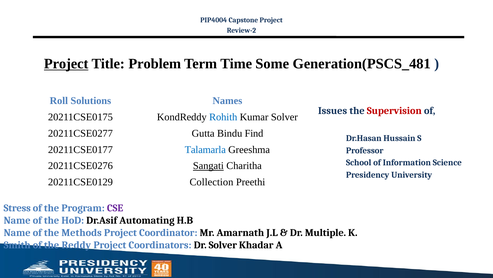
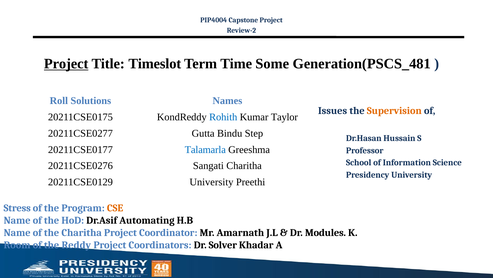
Problem: Problem -> Timeslot
Supervision colour: red -> orange
Kumar Solver: Solver -> Taylor
Find: Find -> Step
Sangati underline: present -> none
20211CSE0129 Collection: Collection -> University
CSE colour: purple -> orange
the Methods: Methods -> Charitha
Multiple: Multiple -> Modules
Smith: Smith -> Room
